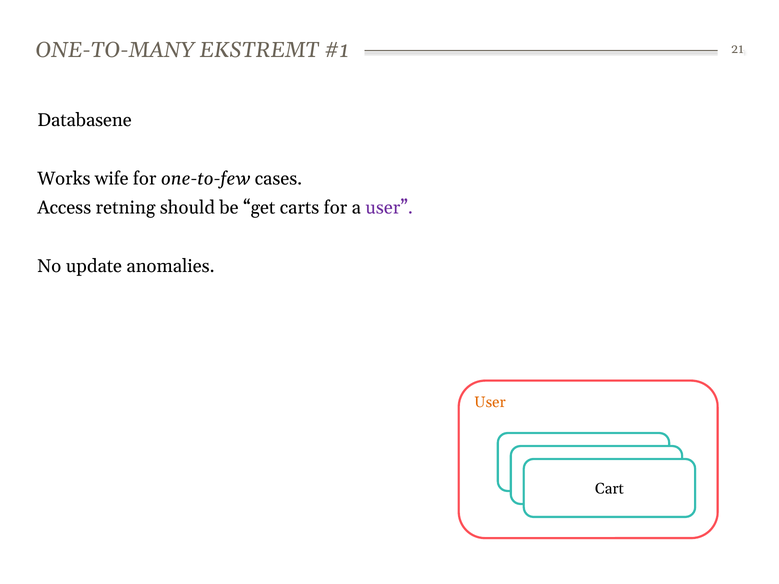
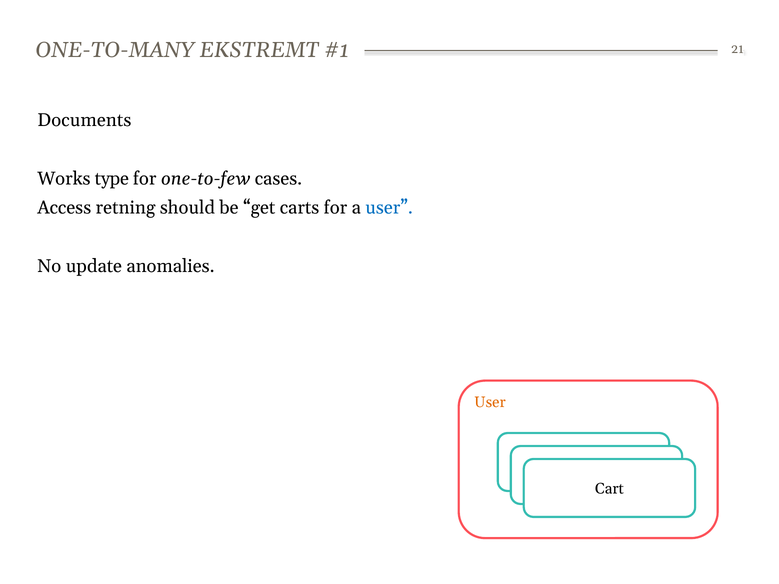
Databasene: Databasene -> Documents
wife: wife -> type
user at (389, 208) colour: purple -> blue
